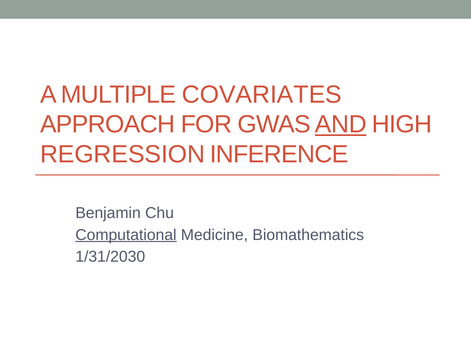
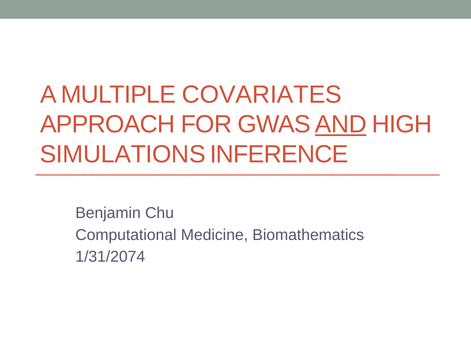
REGRESSION: REGRESSION -> SIMULATIONS
Computational underline: present -> none
1/31/2030: 1/31/2030 -> 1/31/2074
